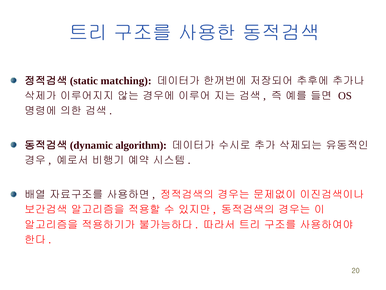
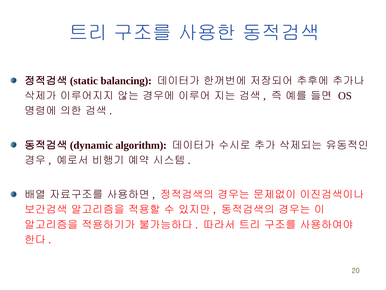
matching: matching -> balancing
